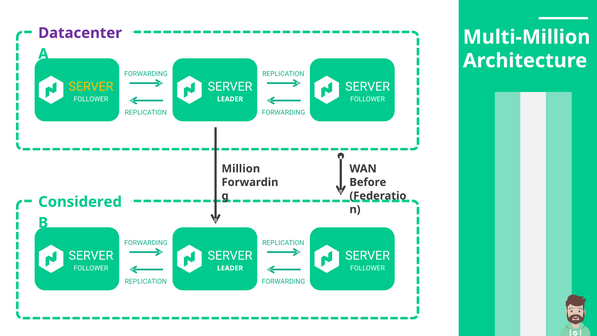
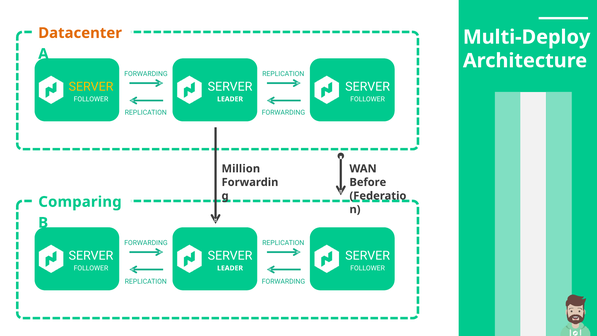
Datacenter colour: purple -> orange
Multi-Million: Multi-Million -> Multi-Deploy
Considered: Considered -> Comparing
